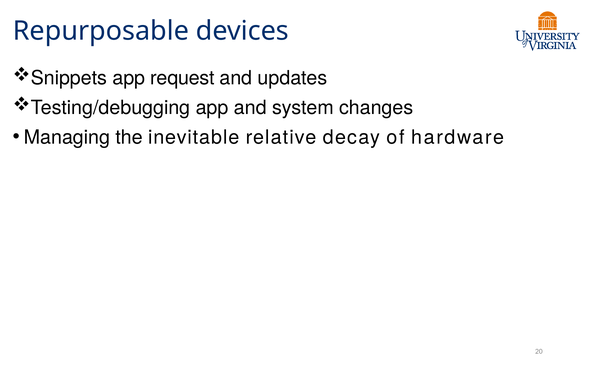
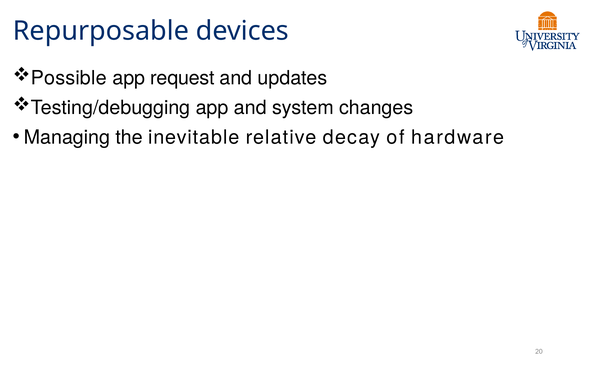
Snippets: Snippets -> Possible
